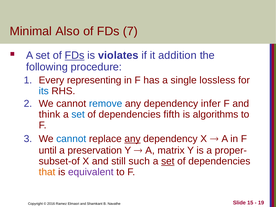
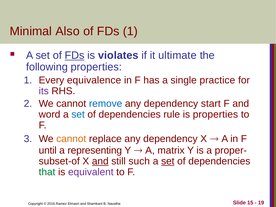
FDs 7: 7 -> 1
addition: addition -> ultimate
following procedure: procedure -> properties
representing: representing -> equivalence
lossless: lossless -> practice
its colour: blue -> purple
infer: infer -> start
think: think -> word
fifth: fifth -> rule
is algorithms: algorithms -> properties
cannot at (71, 139) colour: blue -> orange
any at (132, 139) underline: present -> none
preservation: preservation -> representing
and at (100, 161) underline: none -> present
that colour: orange -> green
